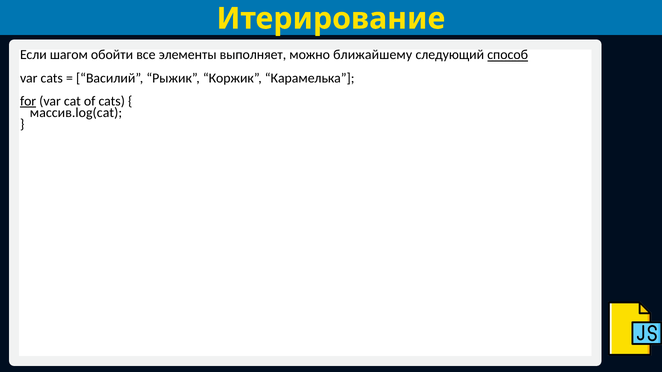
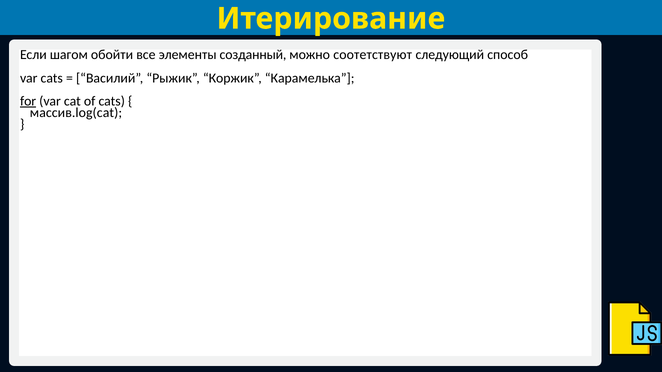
выполняет: выполняет -> созданный
ближайшему: ближайшему -> соотетствуют
способ underline: present -> none
